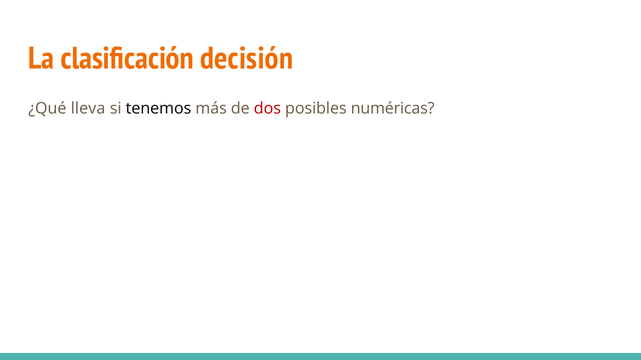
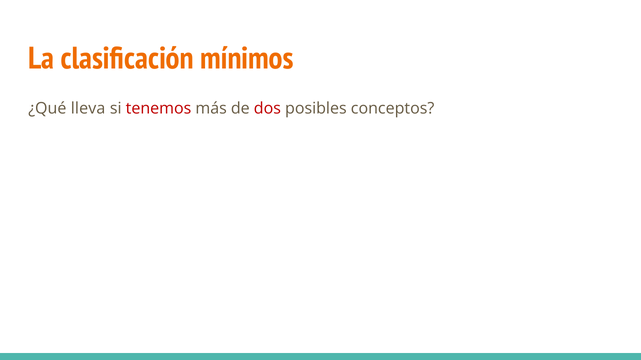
decisión: decisión -> mínimos
tenemos colour: black -> red
numéricas: numéricas -> conceptos
